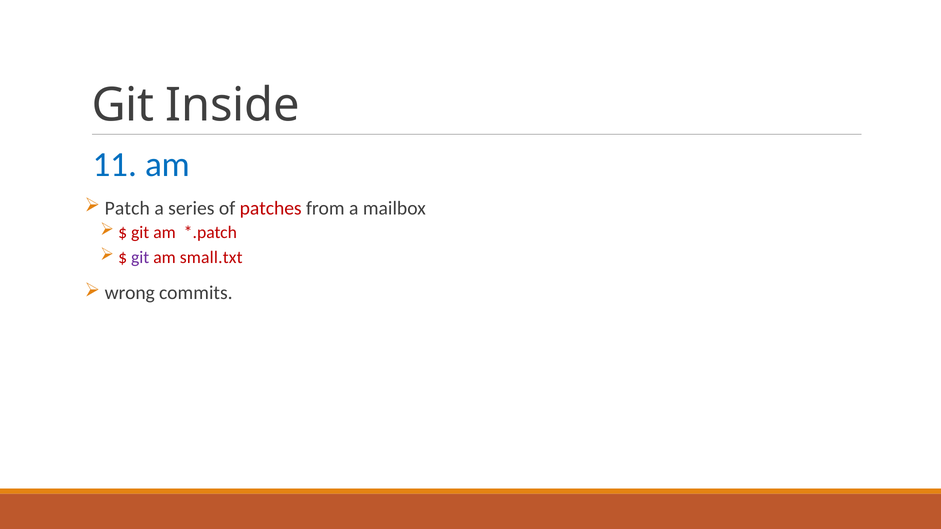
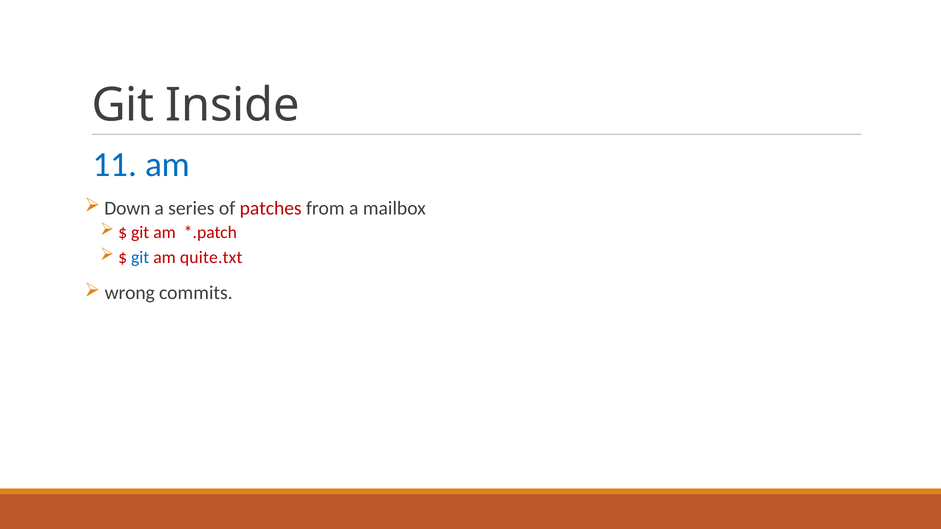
Patch: Patch -> Down
git at (140, 257) colour: purple -> blue
small.txt: small.txt -> quite.txt
